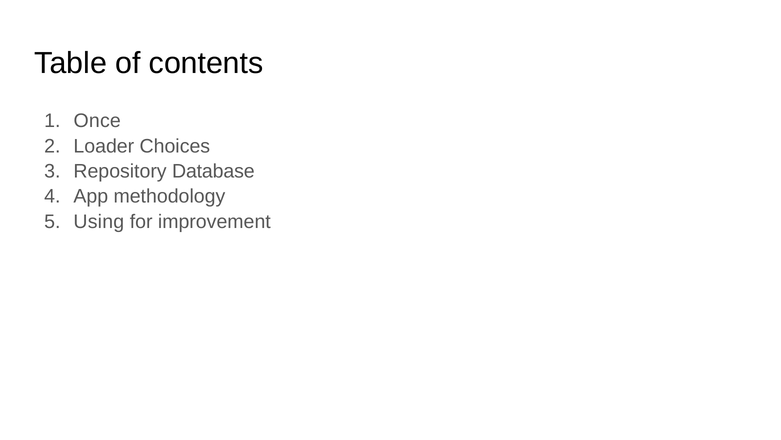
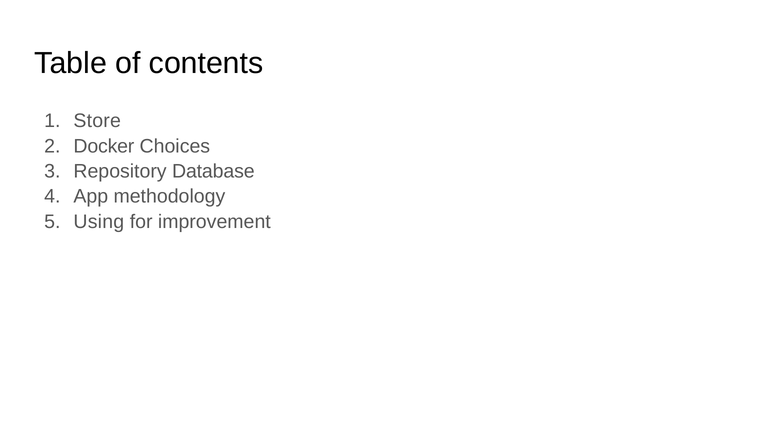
Once: Once -> Store
Loader: Loader -> Docker
